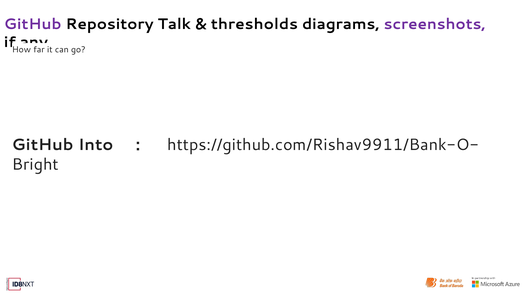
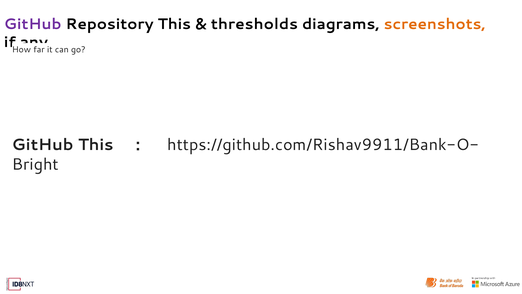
Repository Talk: Talk -> This
screenshots colour: purple -> orange
Into at (96, 145): Into -> This
